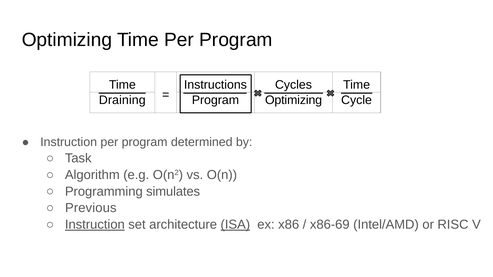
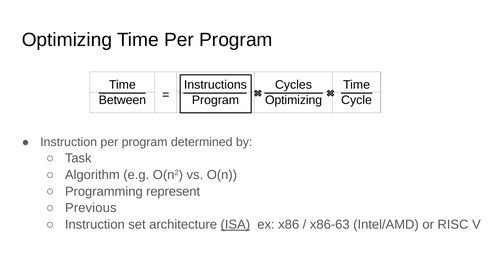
Draining: Draining -> Between
simulates: simulates -> represent
Instruction at (95, 225) underline: present -> none
x86-69: x86-69 -> x86-63
